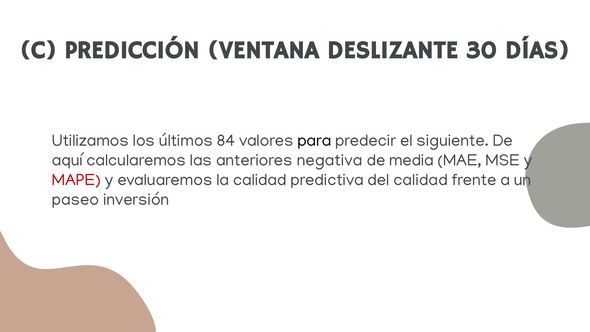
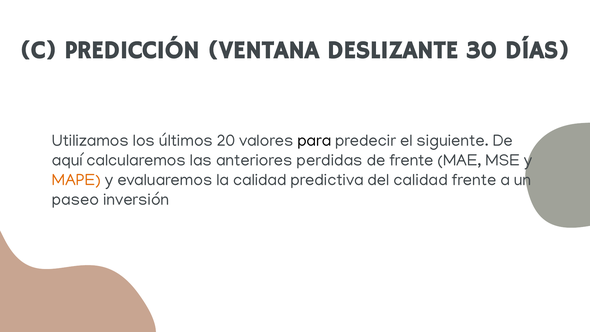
84: 84 -> 20
negativa: negativa -> perdidas
de media: media -> frente
MAPE colour: red -> orange
